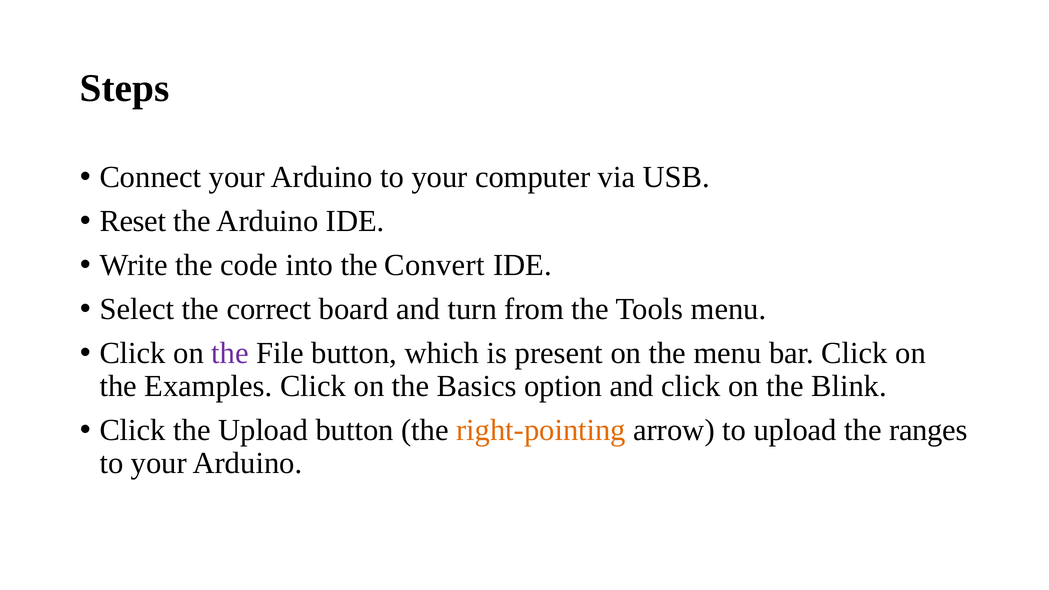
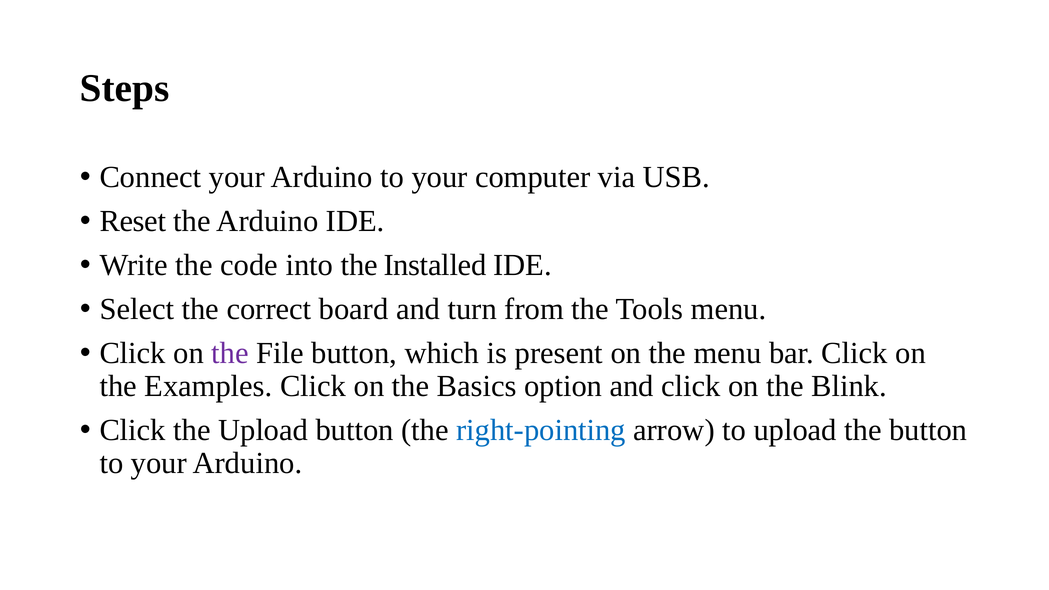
Convert: Convert -> Installed
right-pointing colour: orange -> blue
the ranges: ranges -> button
